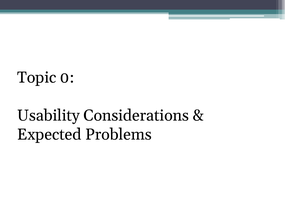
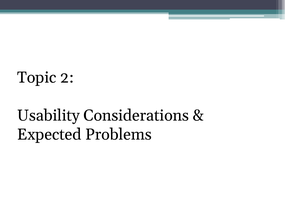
0: 0 -> 2
